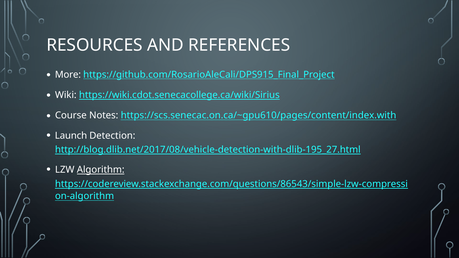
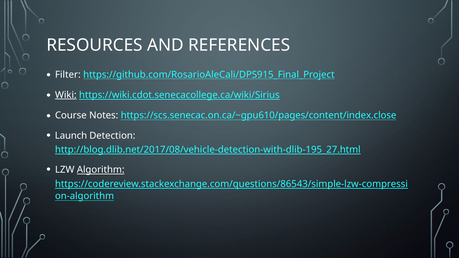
More: More -> Filter
Wiki underline: none -> present
https://scs.senecac.on.ca/~gpu610/pages/content/index.with: https://scs.senecac.on.ca/~gpu610/pages/content/index.with -> https://scs.senecac.on.ca/~gpu610/pages/content/index.close
